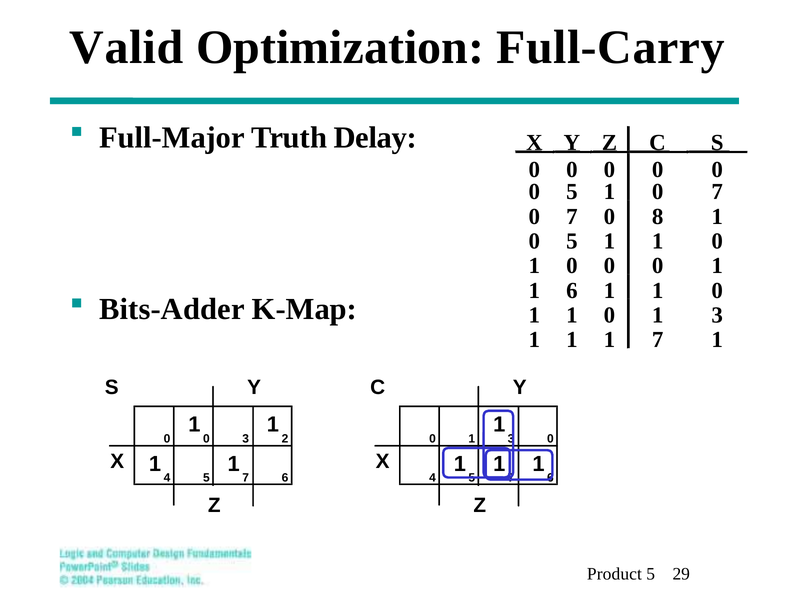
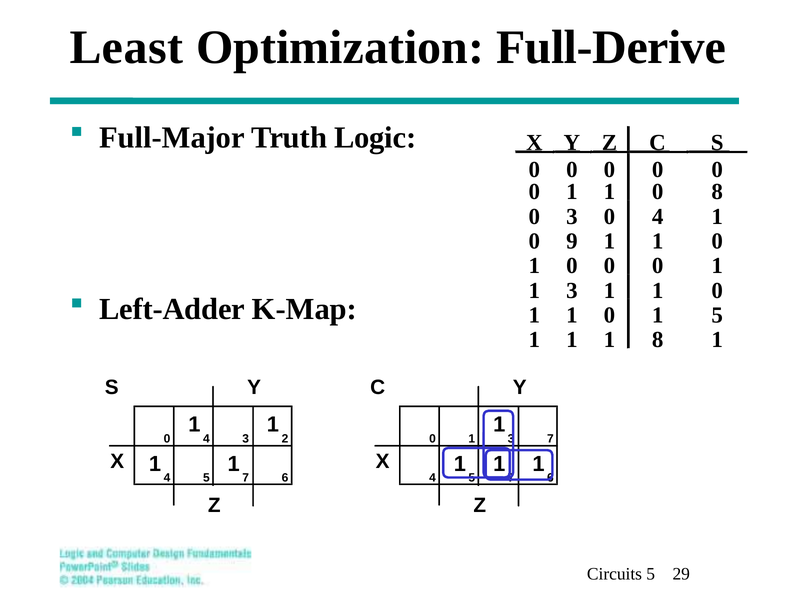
Valid: Valid -> Least
Full-Carry: Full-Carry -> Full-Derive
Delay: Delay -> Logic
5 at (572, 192): 5 -> 1
1 0 7: 7 -> 8
7 at (572, 216): 7 -> 3
8 at (658, 216): 8 -> 4
5 at (572, 241): 5 -> 9
6 at (572, 290): 6 -> 3
Bits-Adder: Bits-Adder -> Left-Adder
1 0 1 3: 3 -> 5
1 7: 7 -> 8
0 at (206, 438): 0 -> 4
3 0: 0 -> 7
Product: Product -> Circuits
